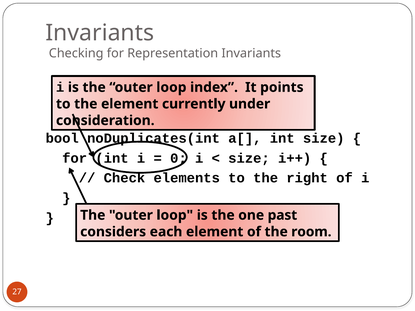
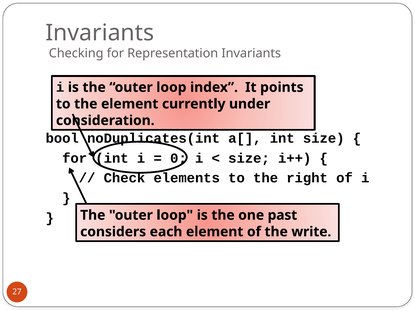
room: room -> write
